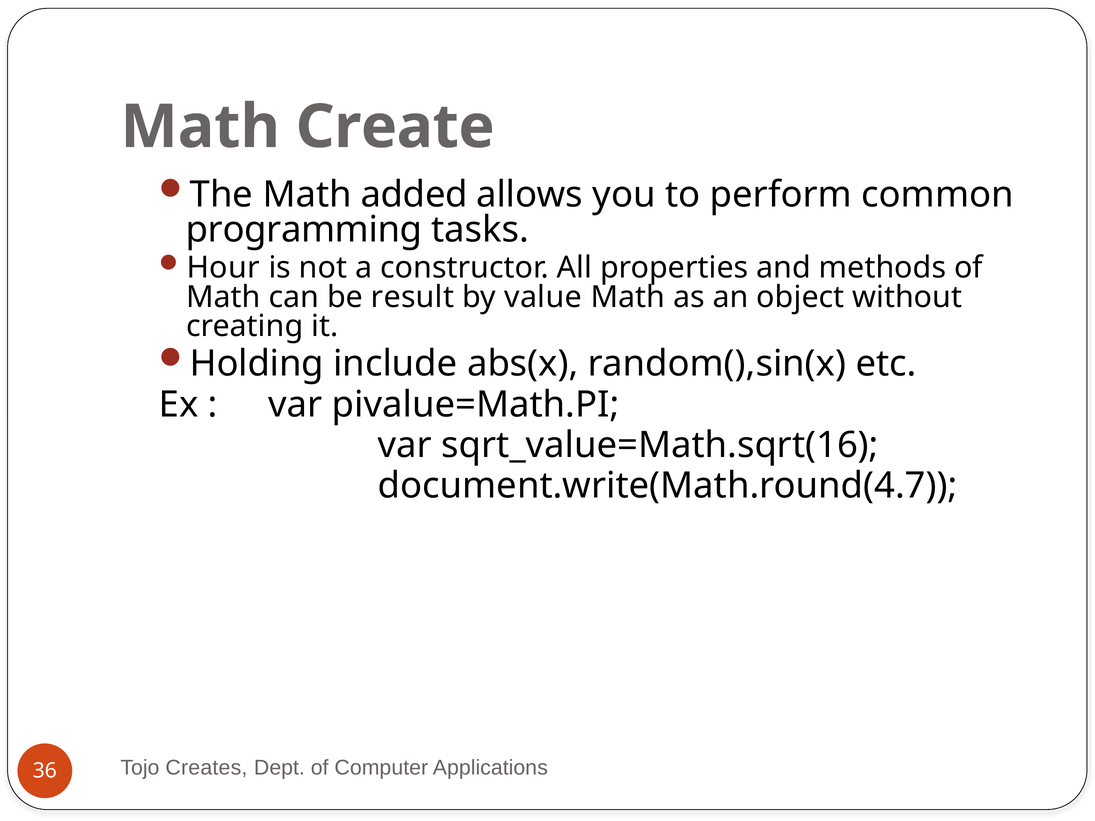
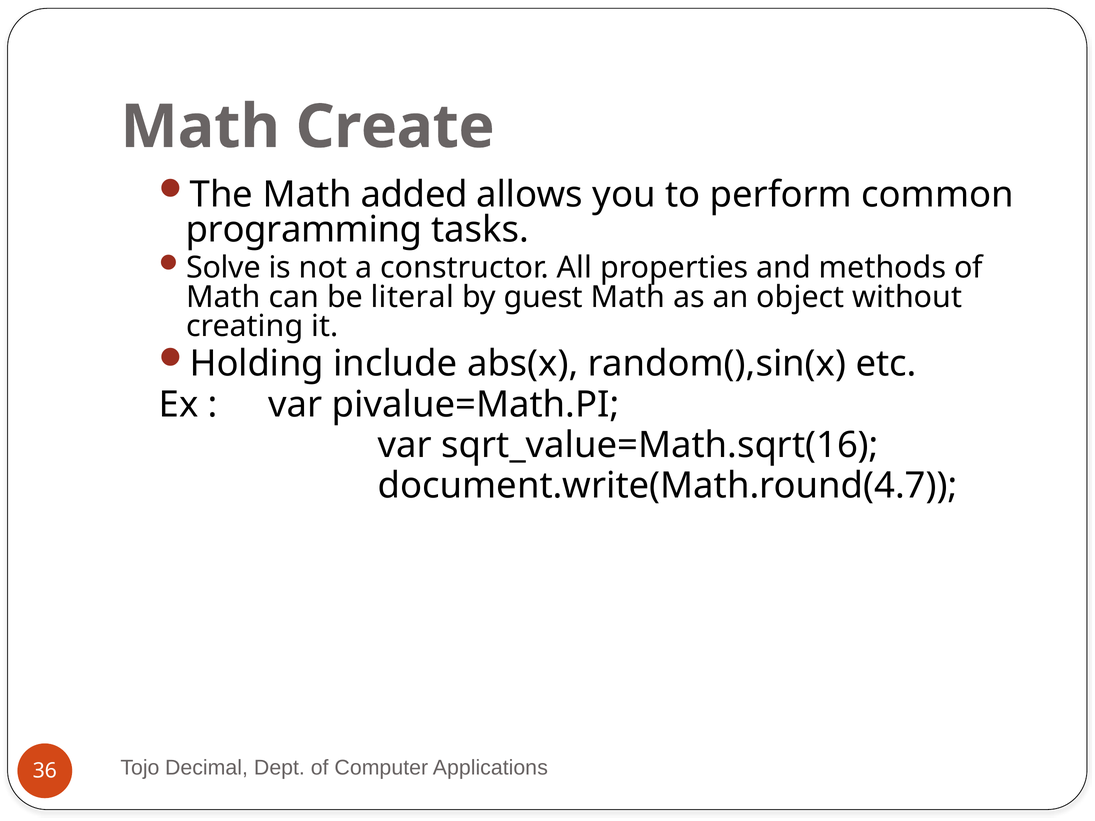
Hour: Hour -> Solve
result: result -> literal
value: value -> guest
Creates: Creates -> Decimal
